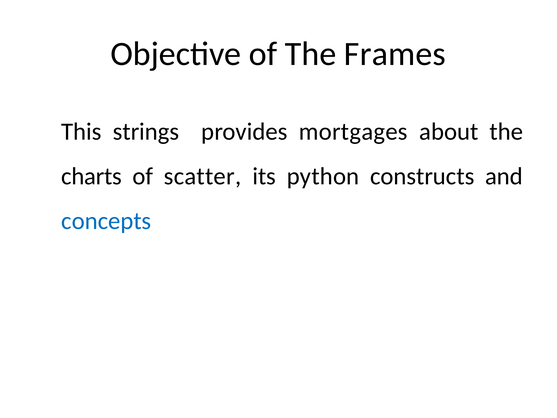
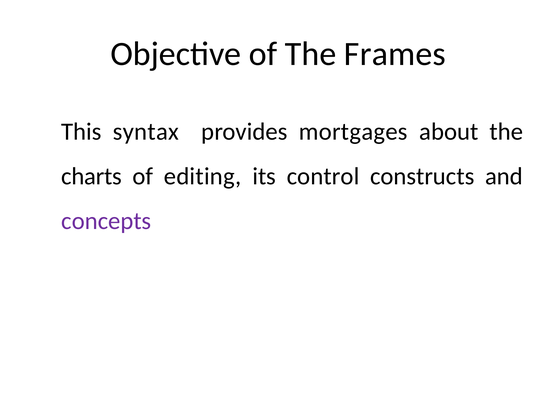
strings: strings -> syntax
scatter: scatter -> editing
python: python -> control
concepts colour: blue -> purple
